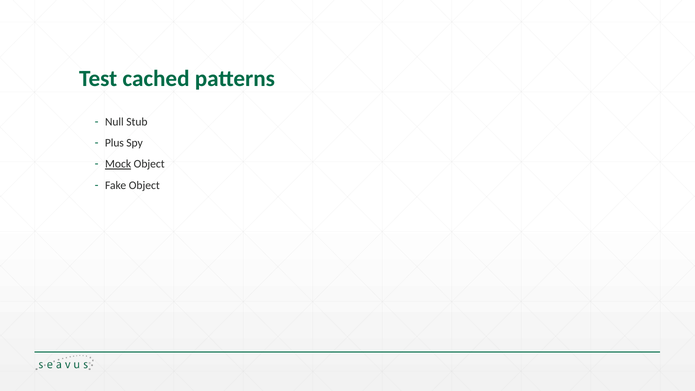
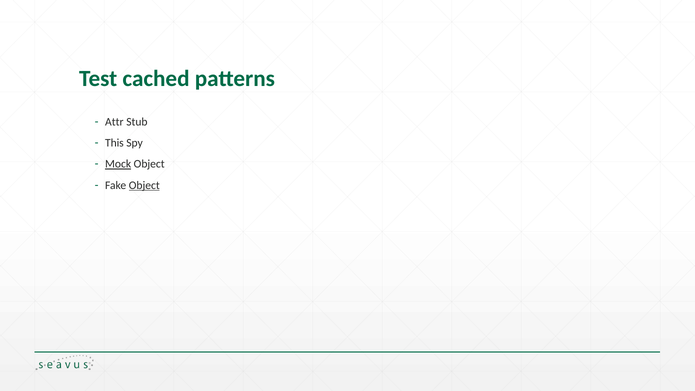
Null: Null -> Attr
Plus: Plus -> This
Object at (144, 185) underline: none -> present
